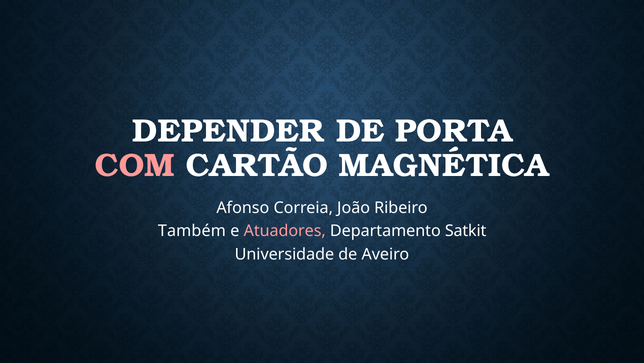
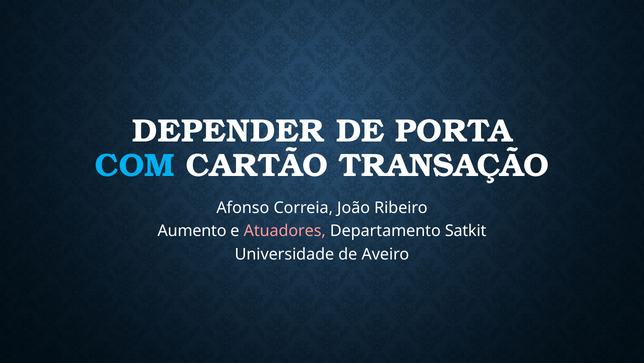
COM colour: pink -> light blue
MAGNÉTICA: MAGNÉTICA -> TRANSAÇÃO
Também: Também -> Aumento
